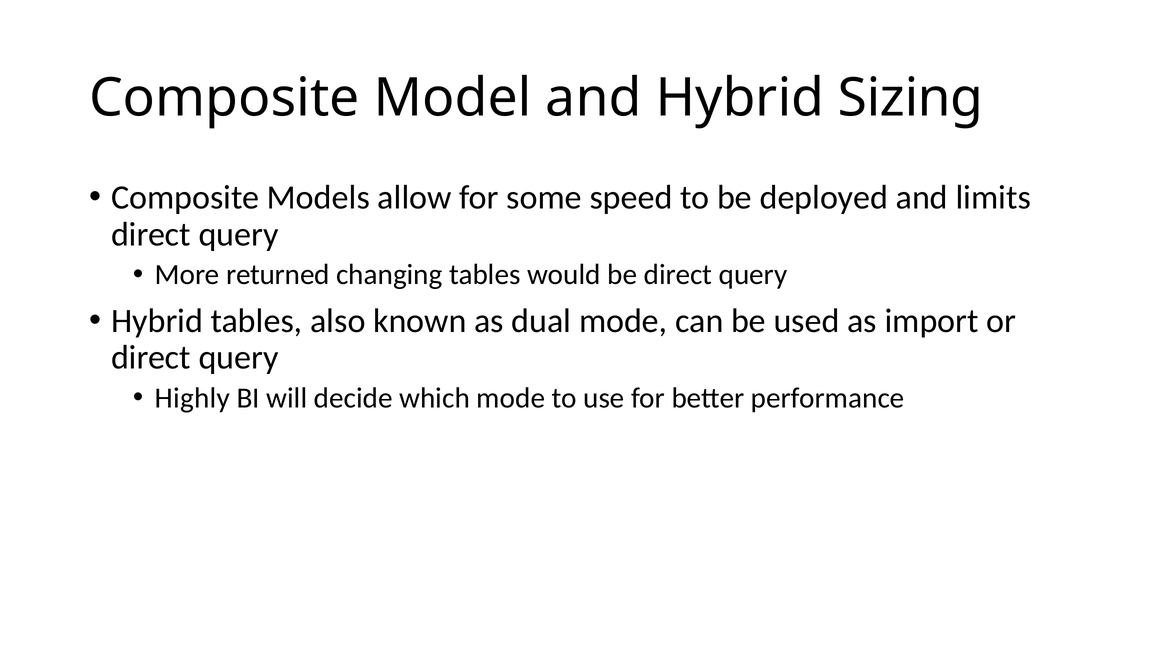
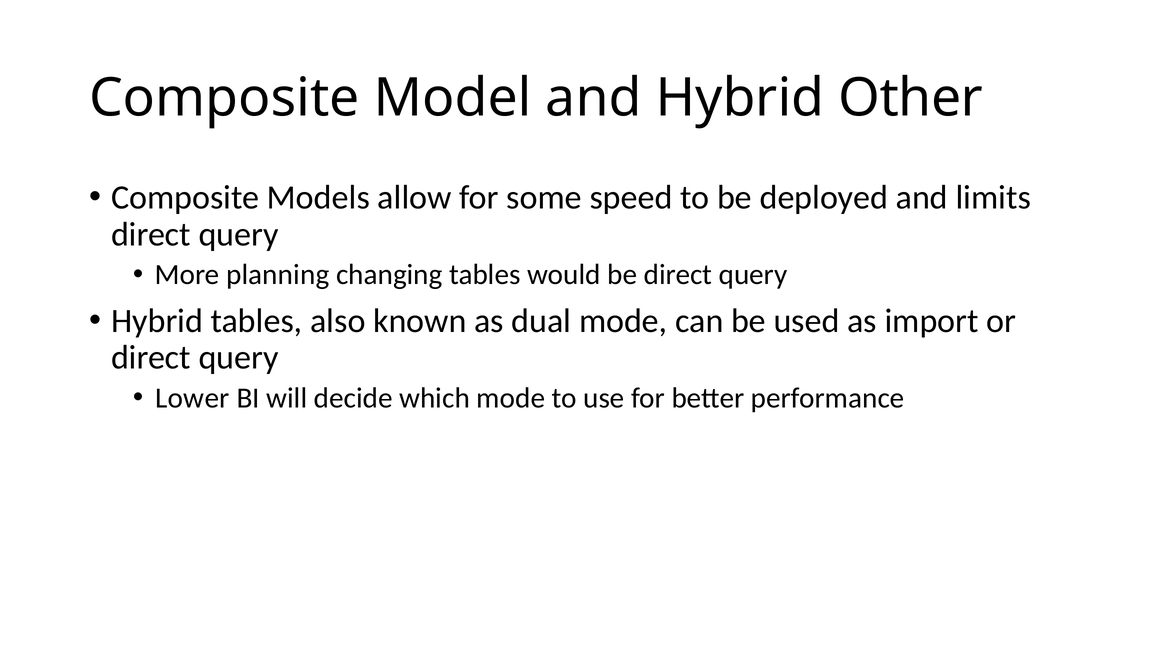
Sizing: Sizing -> Other
returned: returned -> planning
Highly: Highly -> Lower
